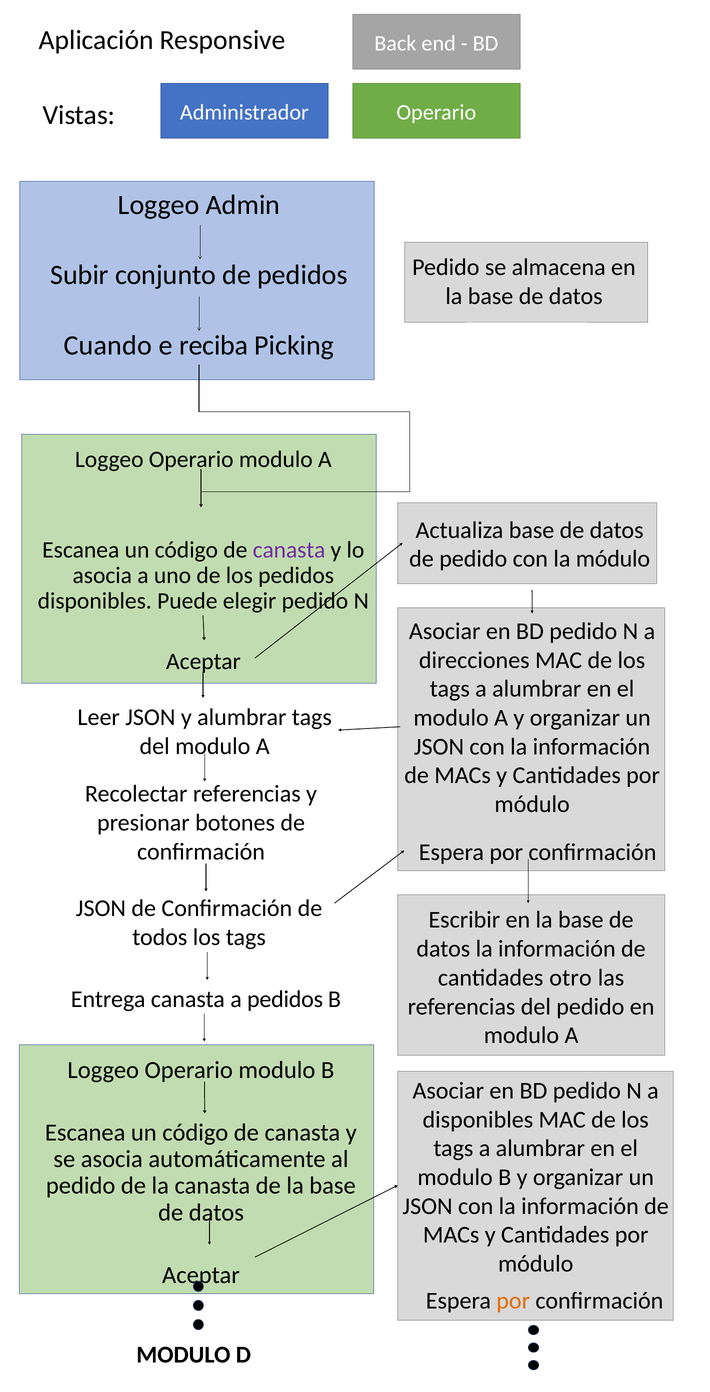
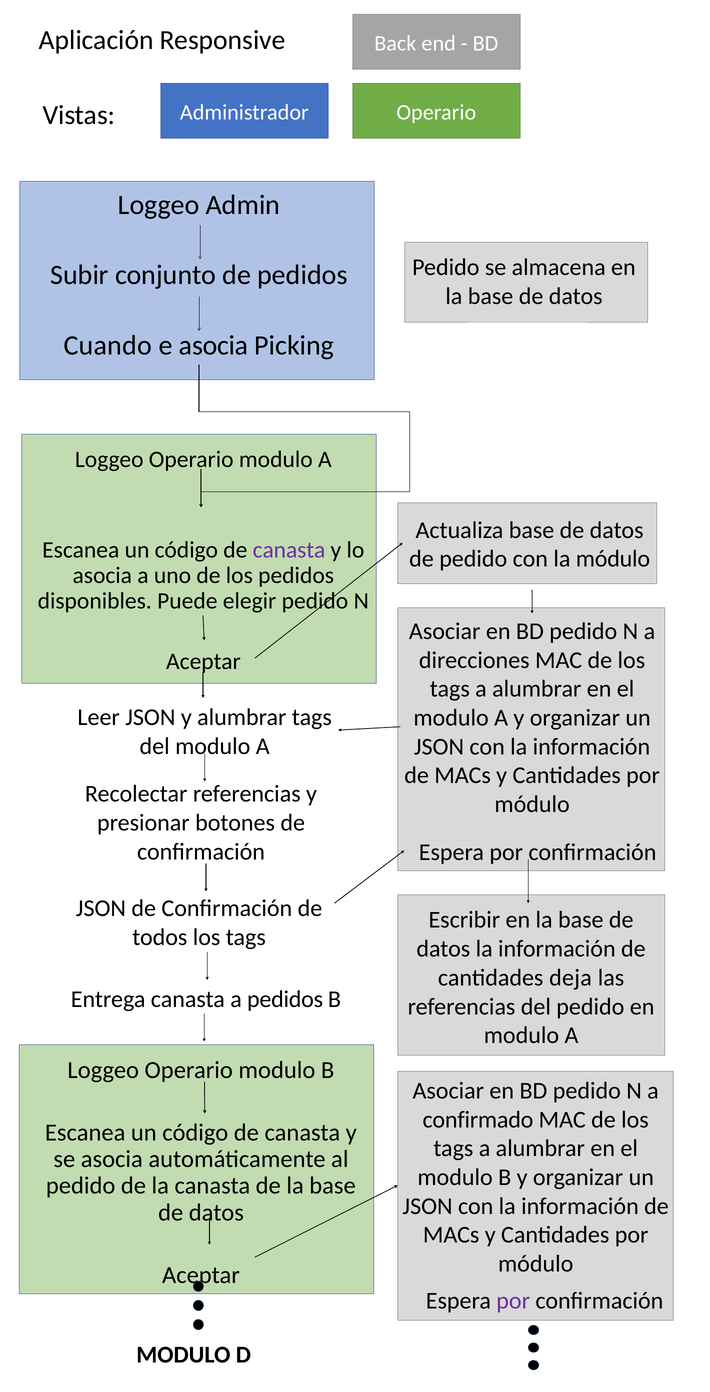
e reciba: reciba -> asocia
otro: otro -> deja
disponibles at (478, 1120): disponibles -> confirmado
por at (513, 1301) colour: orange -> purple
